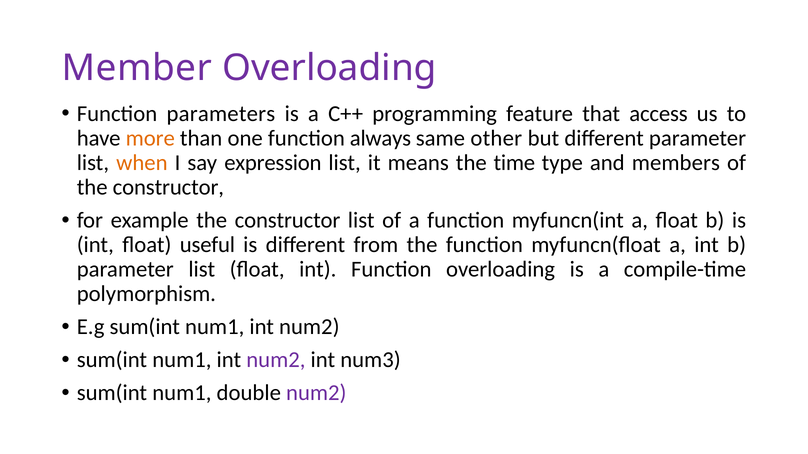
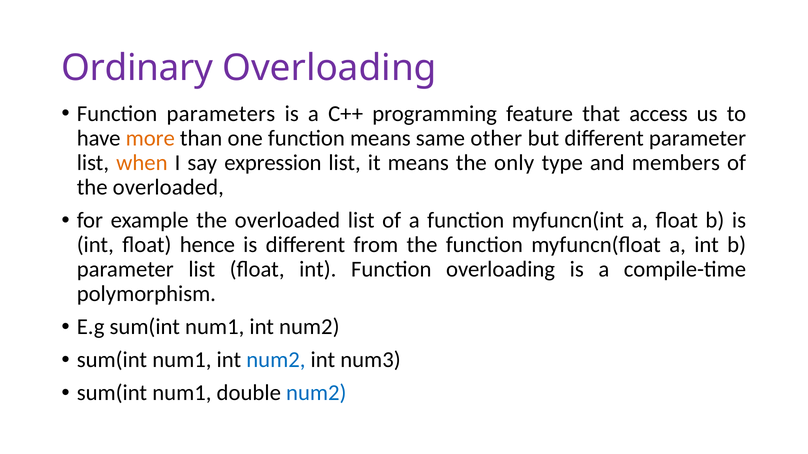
Member: Member -> Ordinary
function always: always -> means
time: time -> only
constructor at (168, 188): constructor -> overloaded
example the constructor: constructor -> overloaded
useful: useful -> hence
num2 at (276, 360) colour: purple -> blue
num2 at (316, 393) colour: purple -> blue
